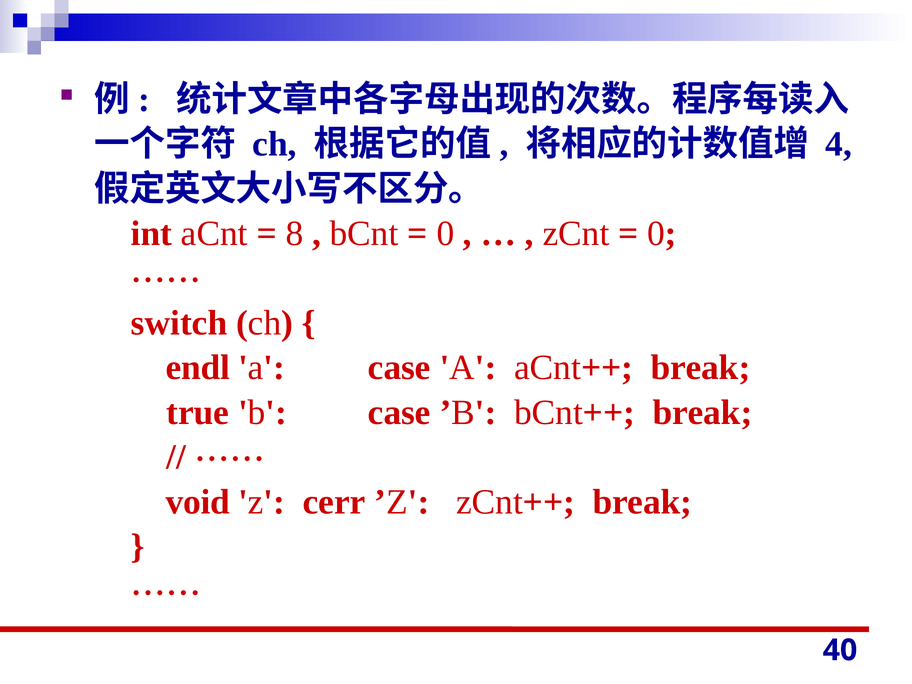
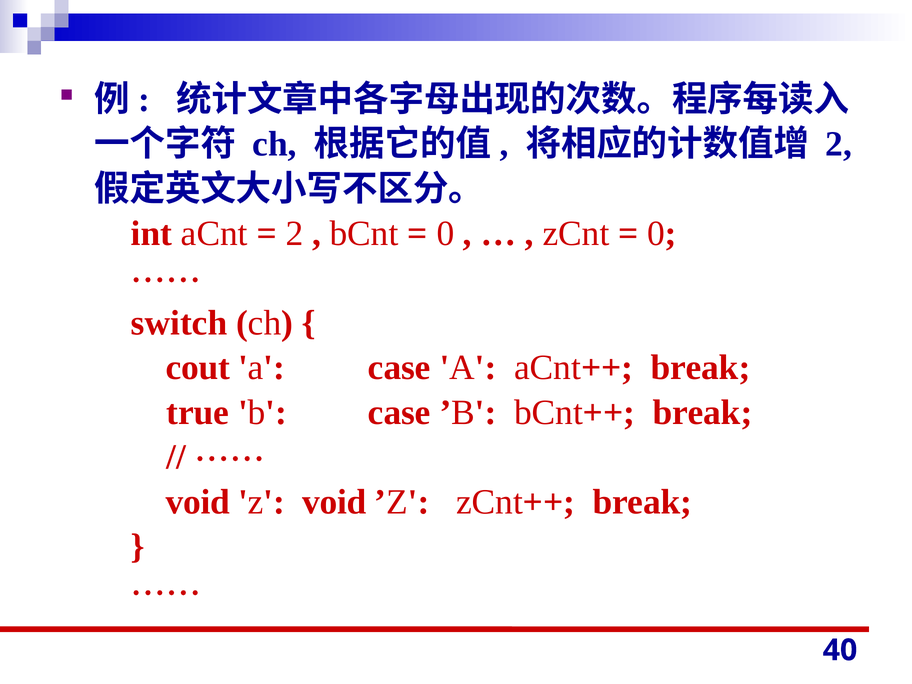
4 at (839, 144): 4 -> 2
8 at (295, 234): 8 -> 2
endl: endl -> cout
z cerr: cerr -> void
